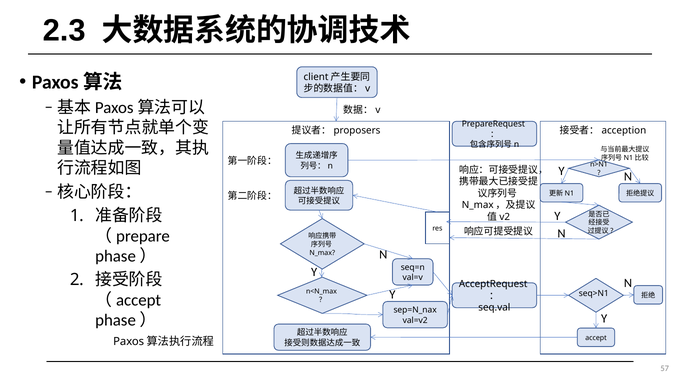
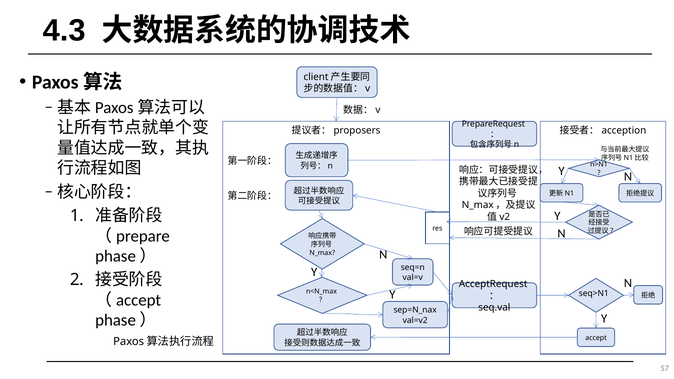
2.3: 2.3 -> 4.3
